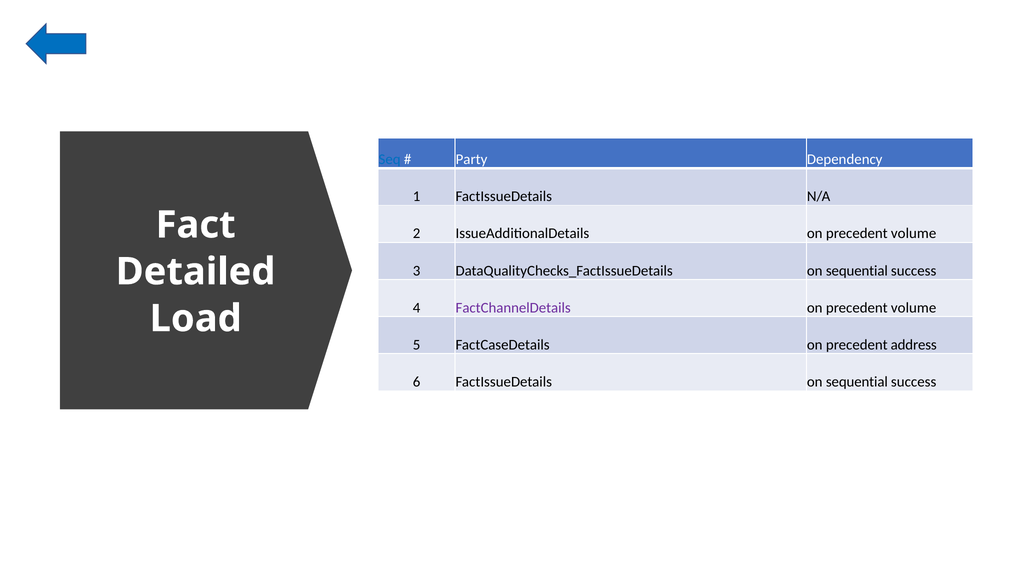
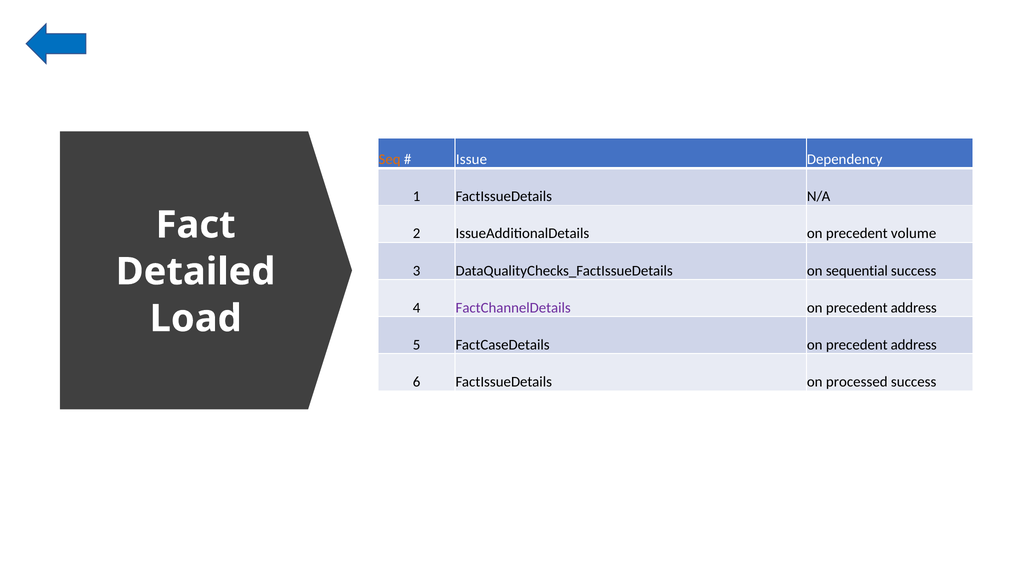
Seq colour: blue -> orange
Party: Party -> Issue
volume at (914, 308): volume -> address
FactIssueDetails on sequential: sequential -> processed
